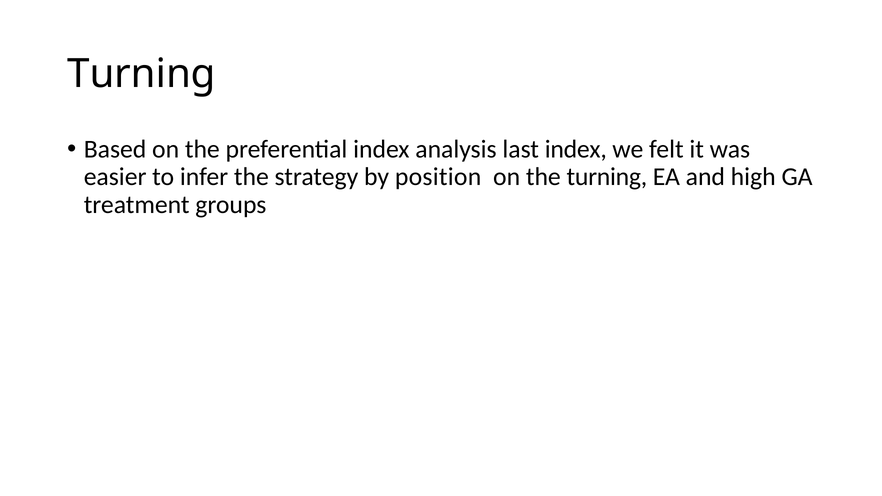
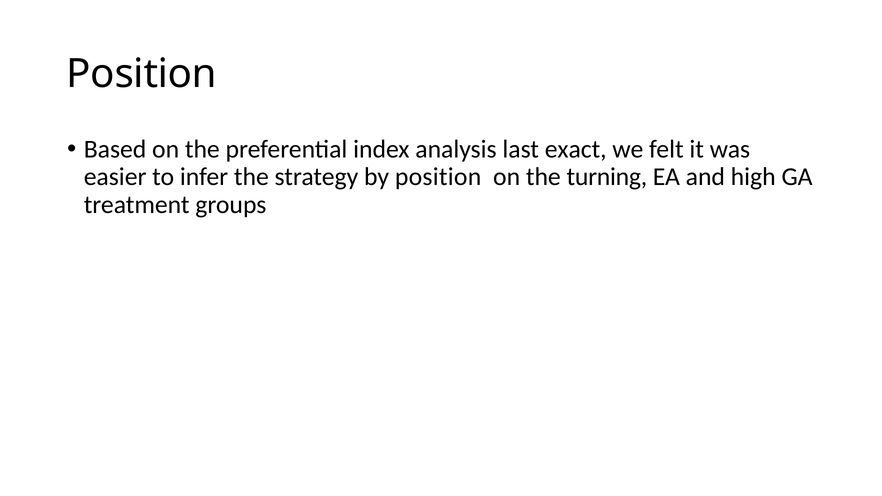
Turning at (141, 74): Turning -> Position
last index: index -> exact
